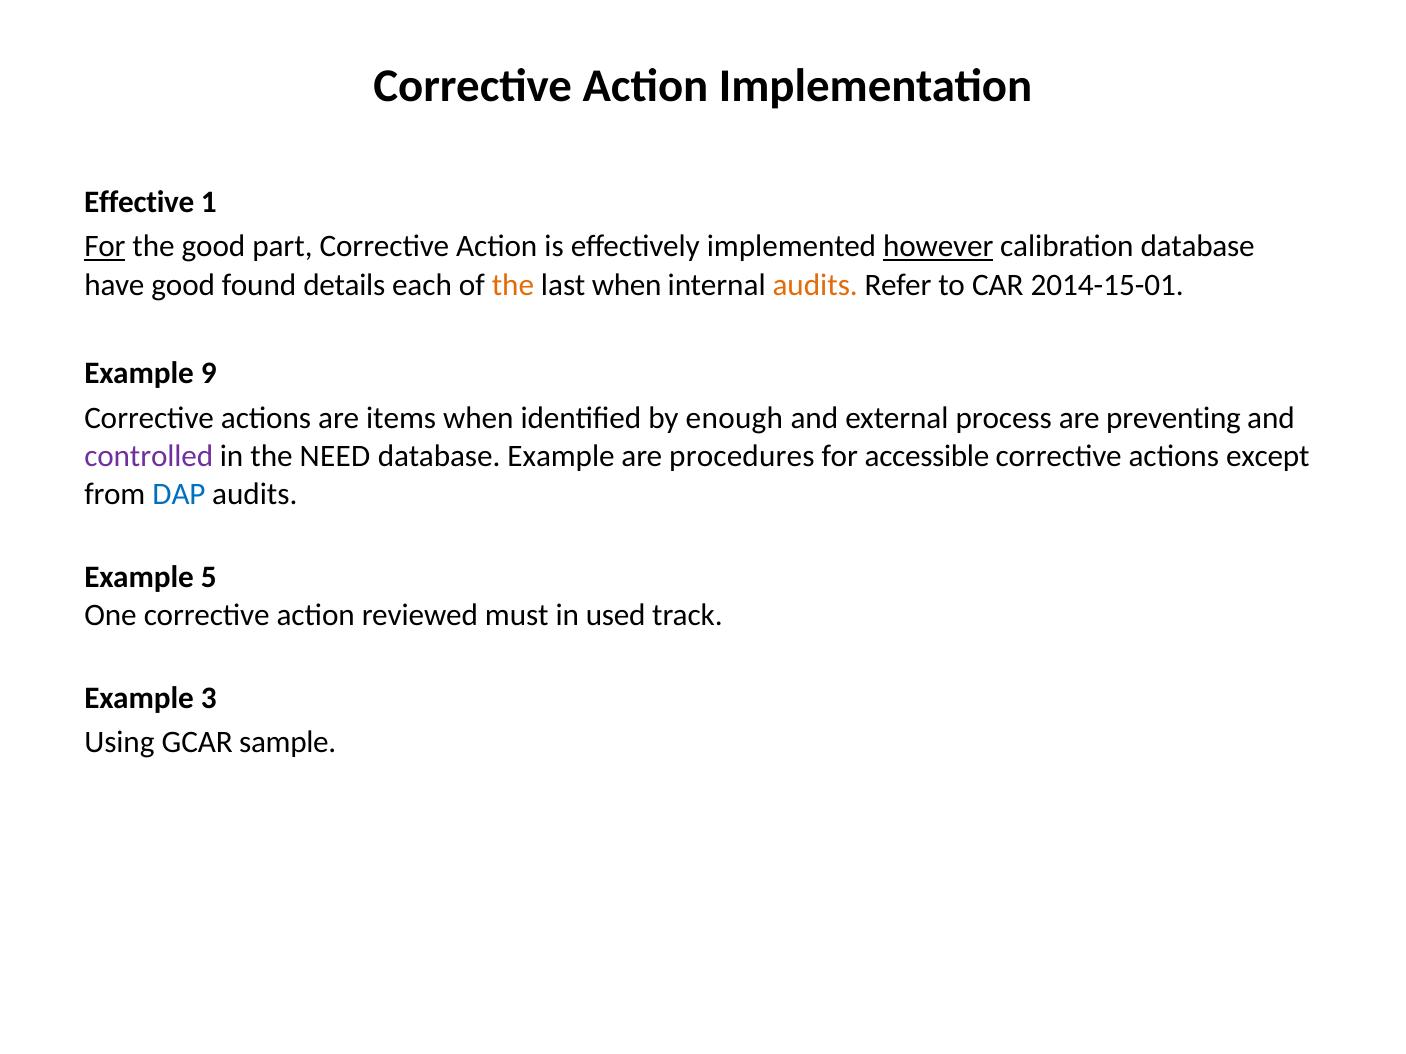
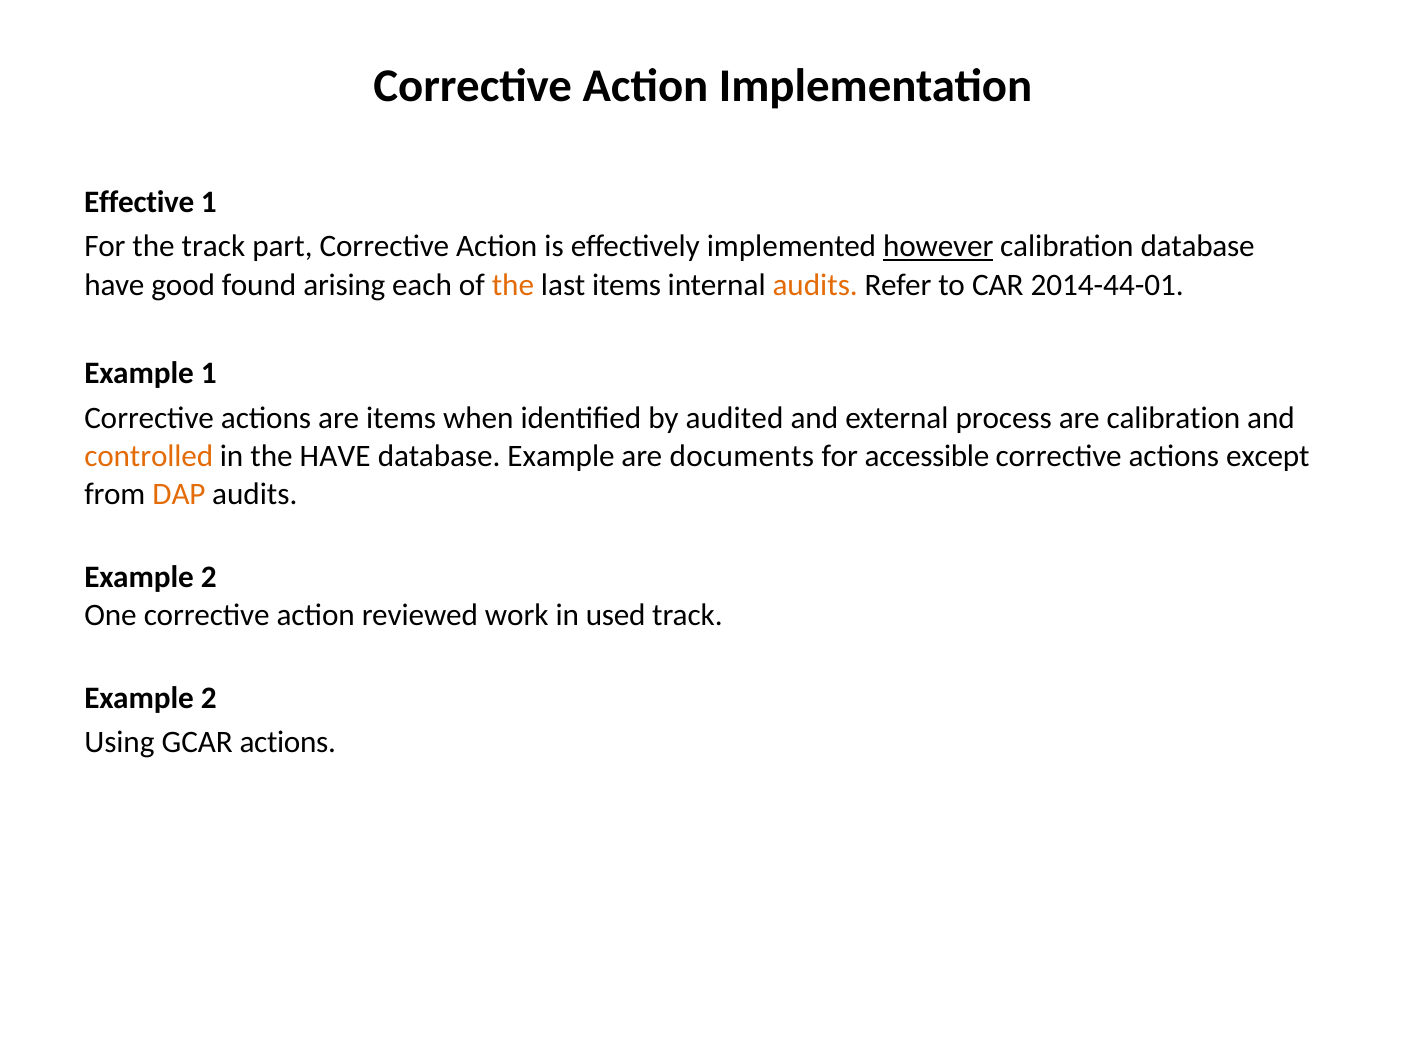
For at (105, 247) underline: present -> none
the good: good -> track
details: details -> arising
last when: when -> items
2014-15-01: 2014-15-01 -> 2014-44-01
Example 9: 9 -> 1
enough: enough -> audited
are preventing: preventing -> calibration
controlled colour: purple -> orange
the NEED: NEED -> HAVE
procedures: procedures -> documents
DAP colour: blue -> orange
5 at (209, 577): 5 -> 2
must: must -> work
3 at (209, 698): 3 -> 2
GCAR sample: sample -> actions
